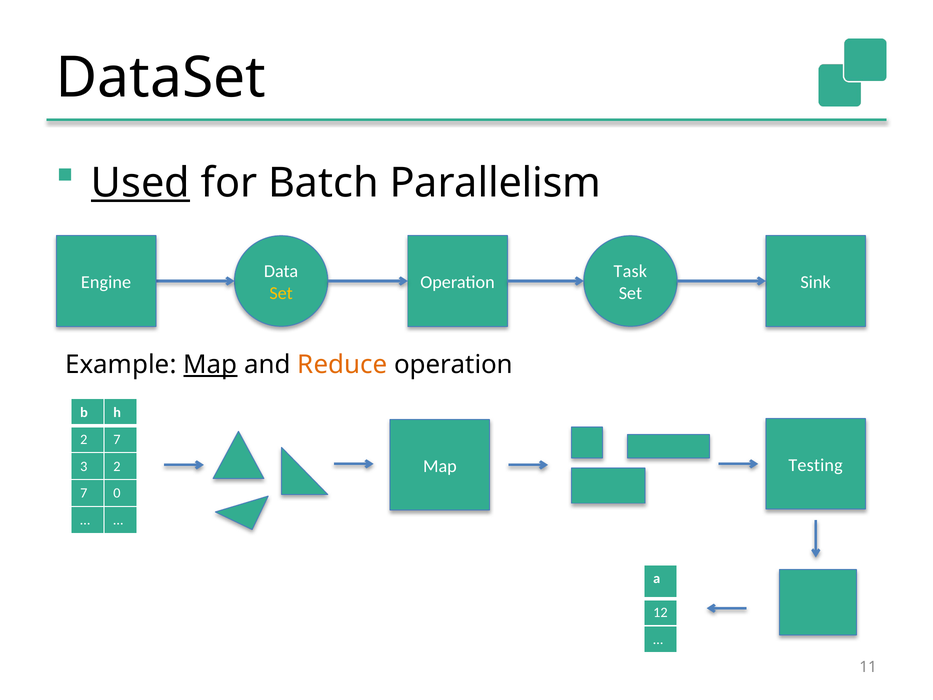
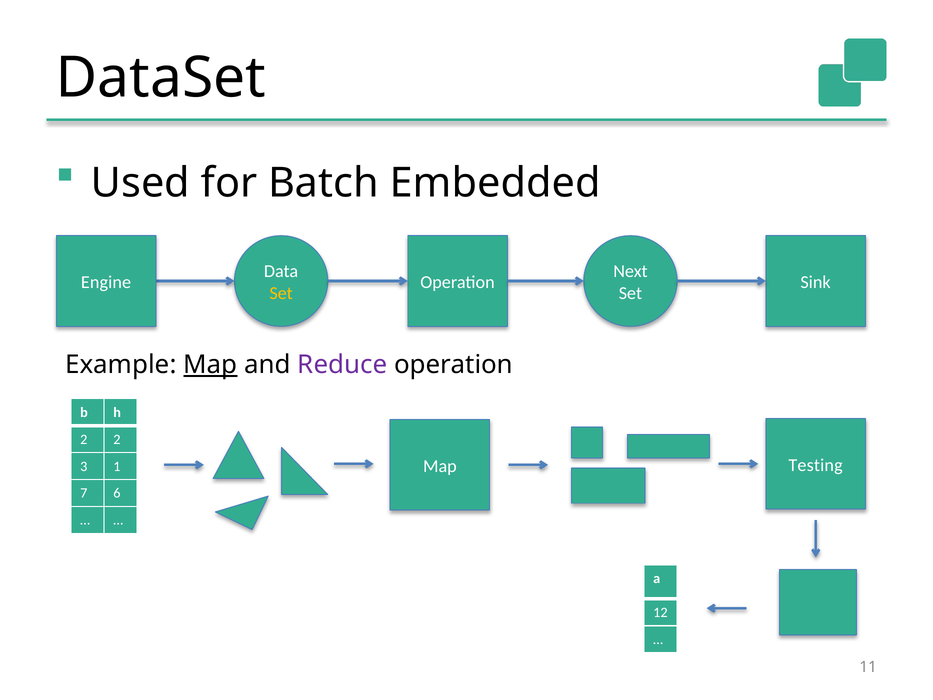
Used underline: present -> none
Parallelism: Parallelism -> Embedded
Task: Task -> Next
Reduce colour: orange -> purple
7 at (117, 439): 7 -> 2
3 2: 2 -> 1
0: 0 -> 6
